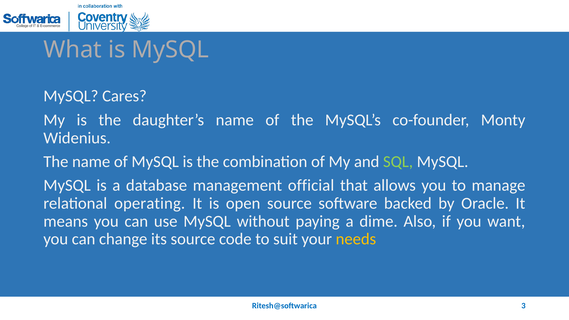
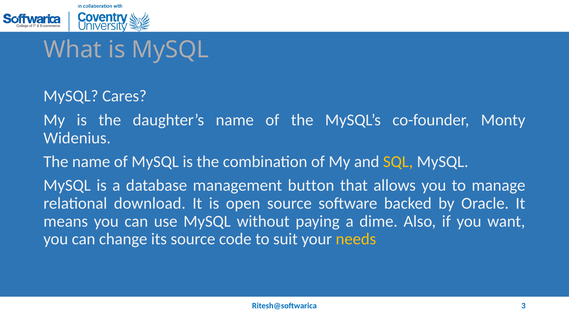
SQL colour: light green -> yellow
official: official -> button
operating: operating -> download
